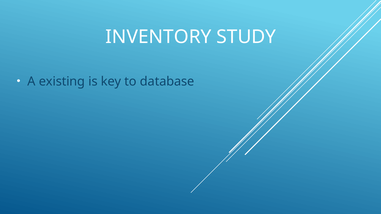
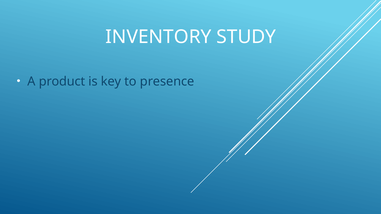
existing: existing -> product
database: database -> presence
